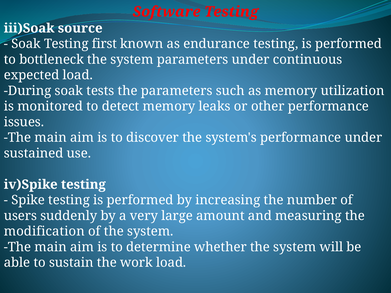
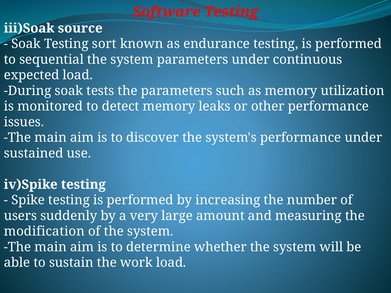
first: first -> sort
bottleneck: bottleneck -> sequential
